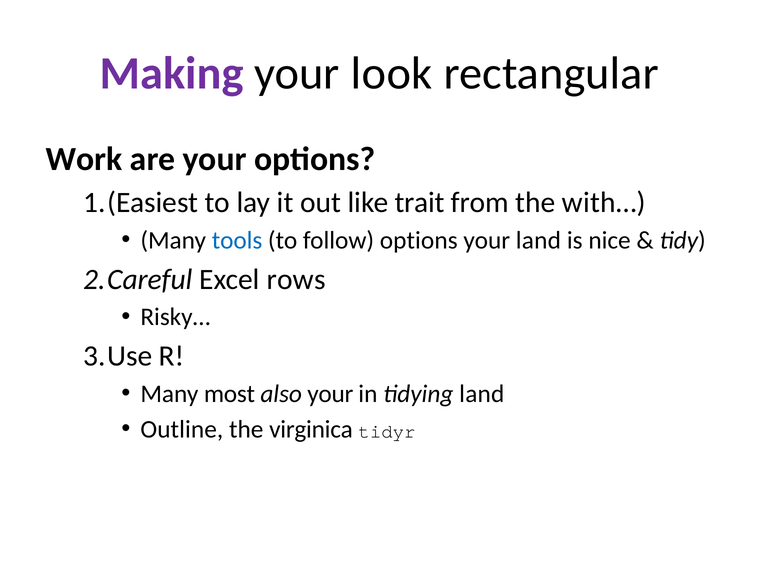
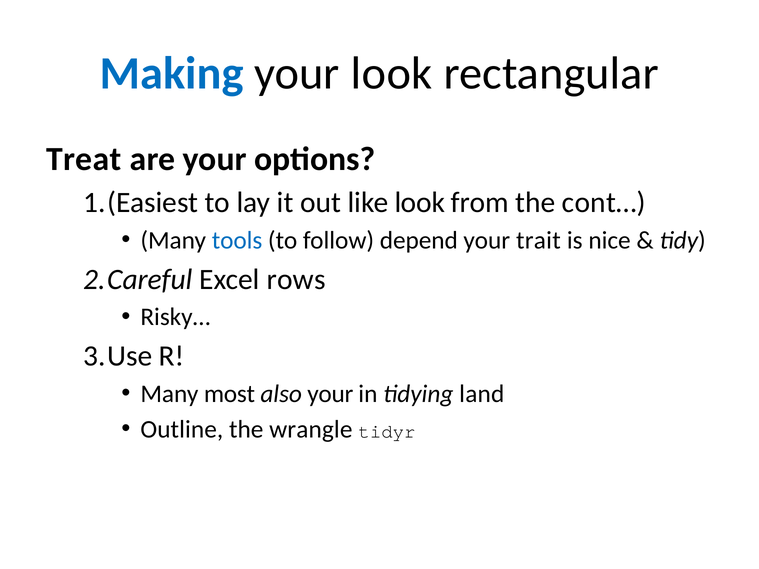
Making colour: purple -> blue
Work: Work -> Treat
like trait: trait -> look
with…: with… -> cont…
follow options: options -> depend
your land: land -> trait
virginica: virginica -> wrangle
